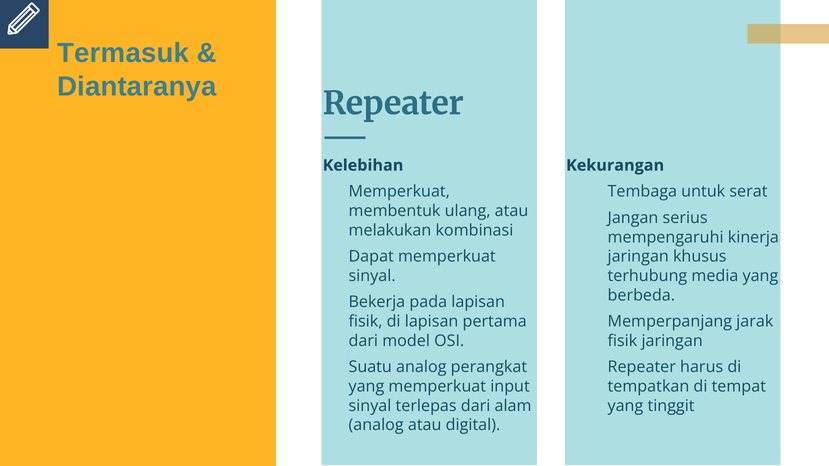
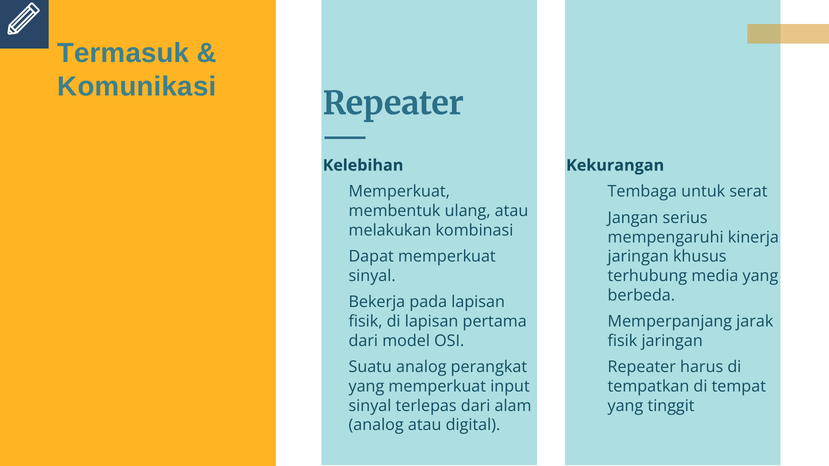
Diantaranya: Diantaranya -> Komunikasi
